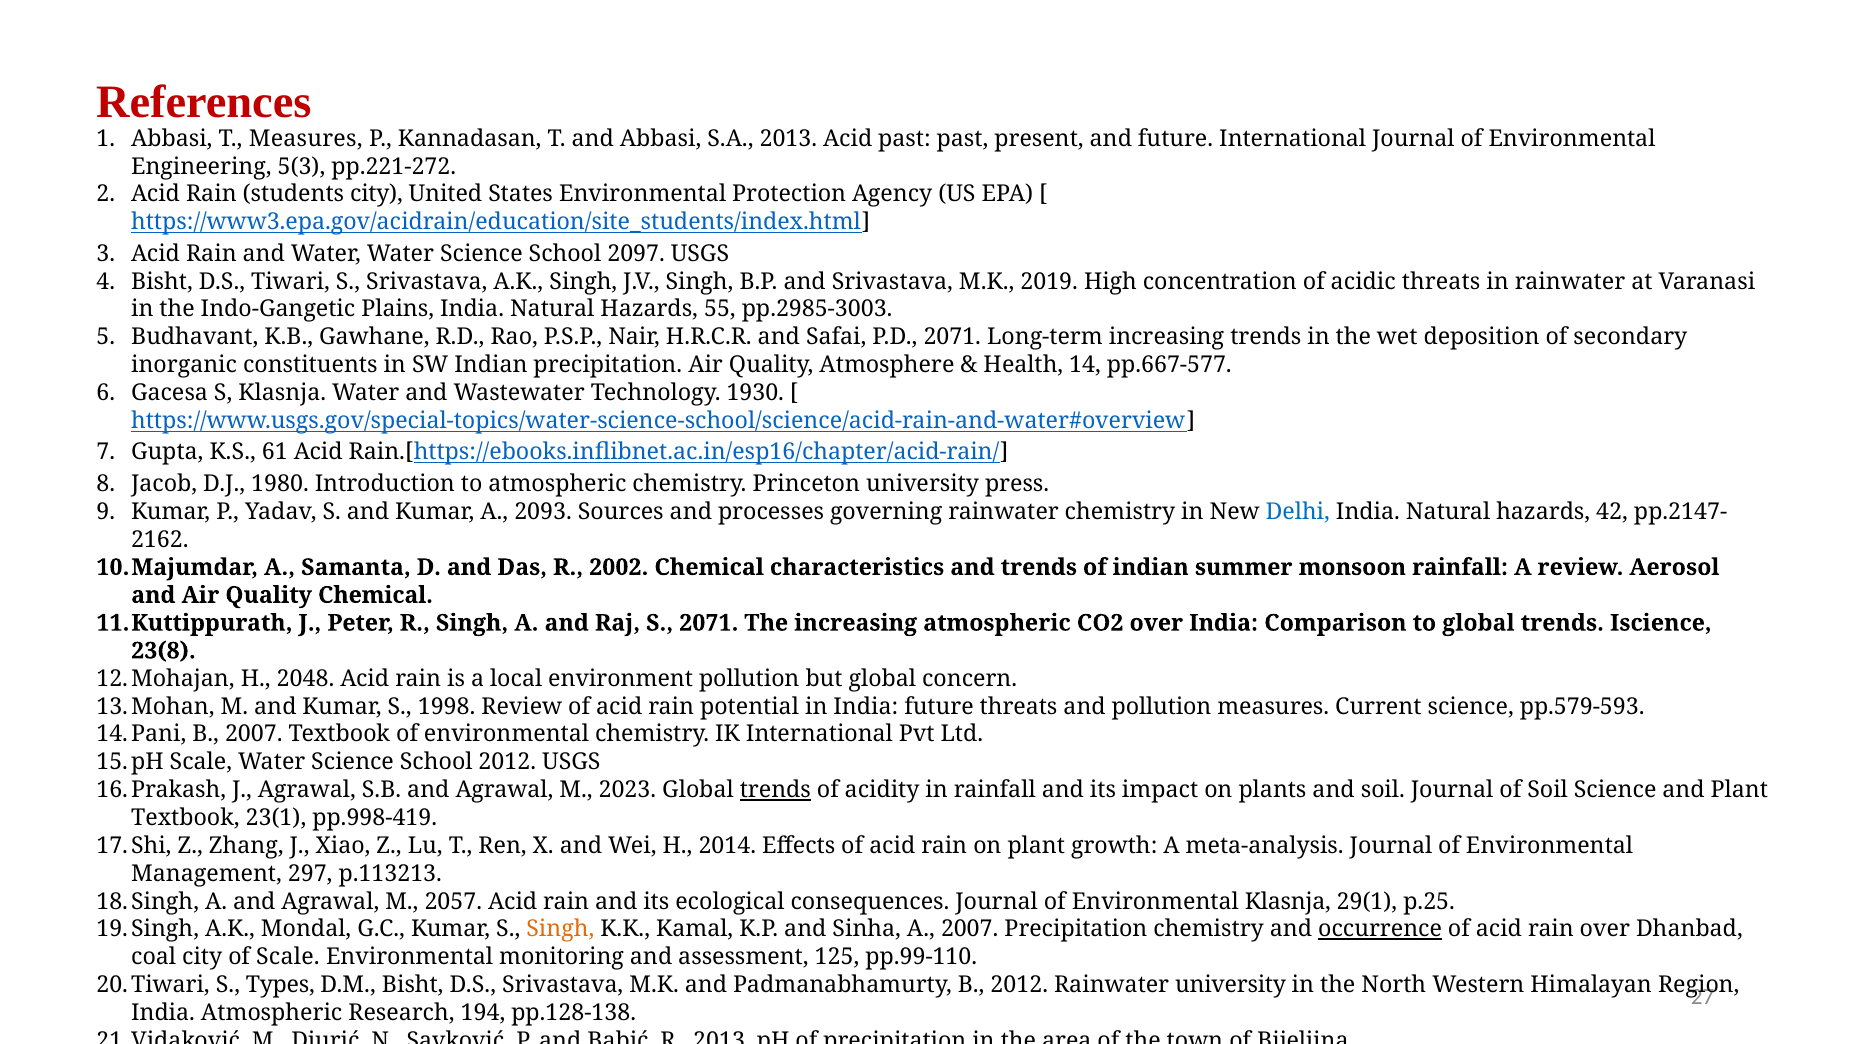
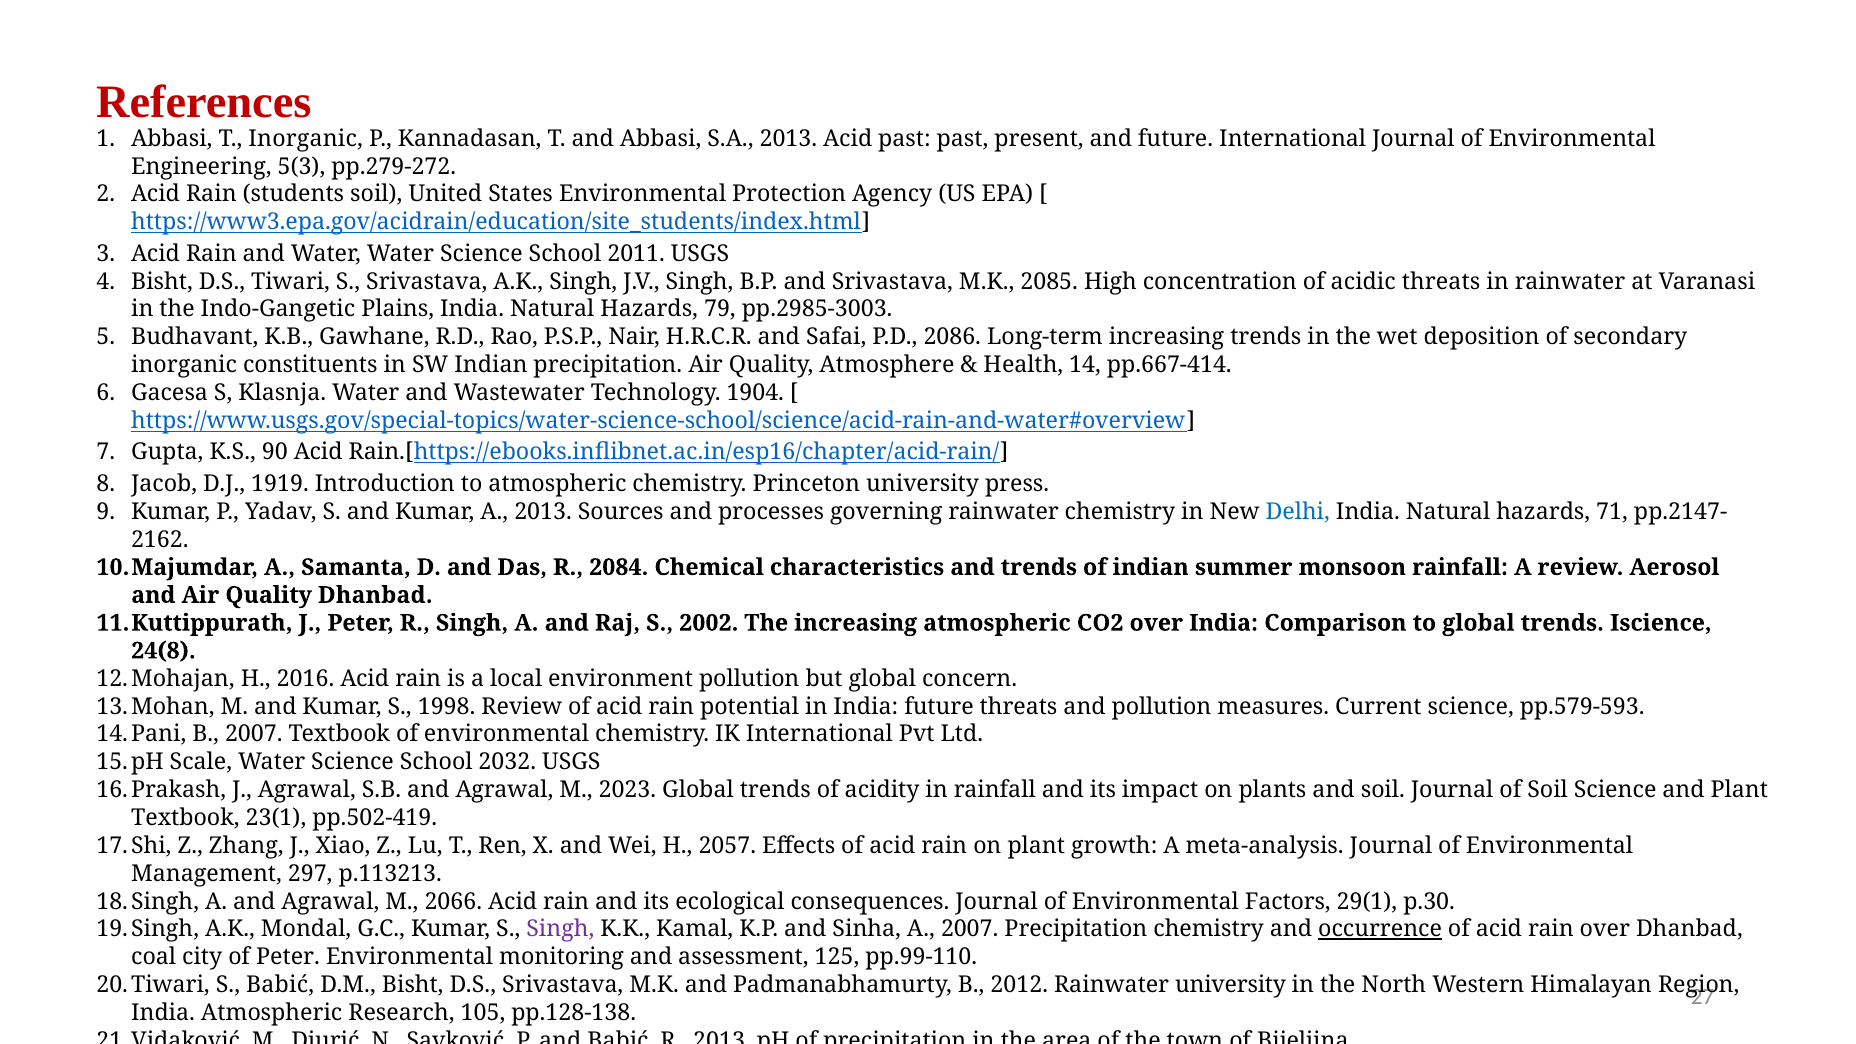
T Measures: Measures -> Inorganic
pp.221-272: pp.221-272 -> pp.279-272
students city: city -> soil
2097: 2097 -> 2011
2019: 2019 -> 2085
55: 55 -> 79
P.D 2071: 2071 -> 2086
pp.667-577: pp.667-577 -> pp.667-414
1930: 1930 -> 1904
61: 61 -> 90
1980: 1980 -> 1919
A 2093: 2093 -> 2013
42: 42 -> 71
2002: 2002 -> 2084
Quality Chemical: Chemical -> Dhanbad
S 2071: 2071 -> 2002
23(8: 23(8 -> 24(8
2048: 2048 -> 2016
School 2012: 2012 -> 2032
trends at (775, 790) underline: present -> none
pp.998-419: pp.998-419 -> pp.502-419
2014: 2014 -> 2057
2057: 2057 -> 2066
Environmental Klasnja: Klasnja -> Factors
p.25: p.25 -> p.30
Singh at (560, 929) colour: orange -> purple
of Scale: Scale -> Peter
S Types: Types -> Babić
194: 194 -> 105
